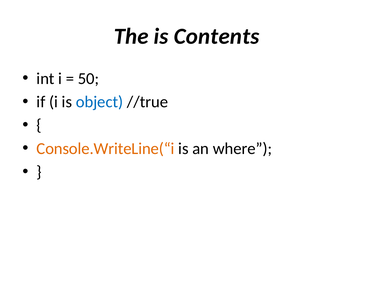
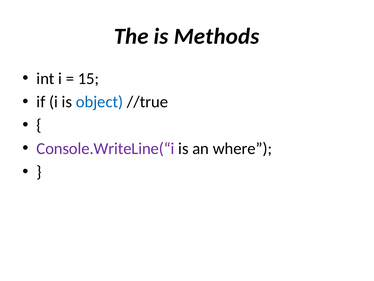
Contents: Contents -> Methods
50: 50 -> 15
Console.WriteLine(“i colour: orange -> purple
